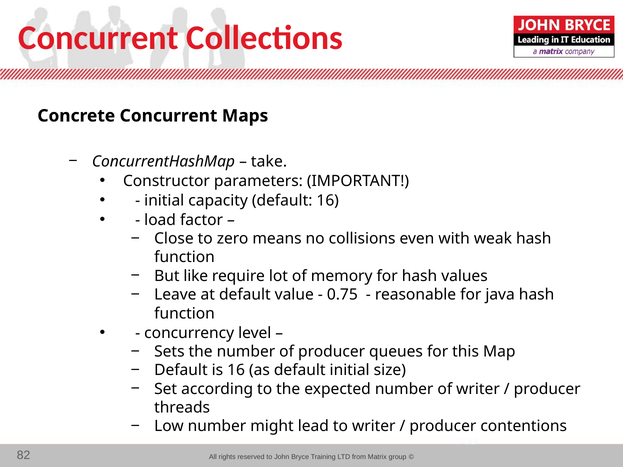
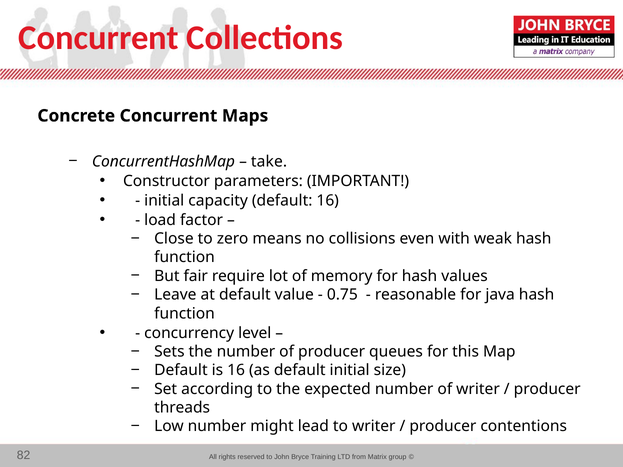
like: like -> fair
